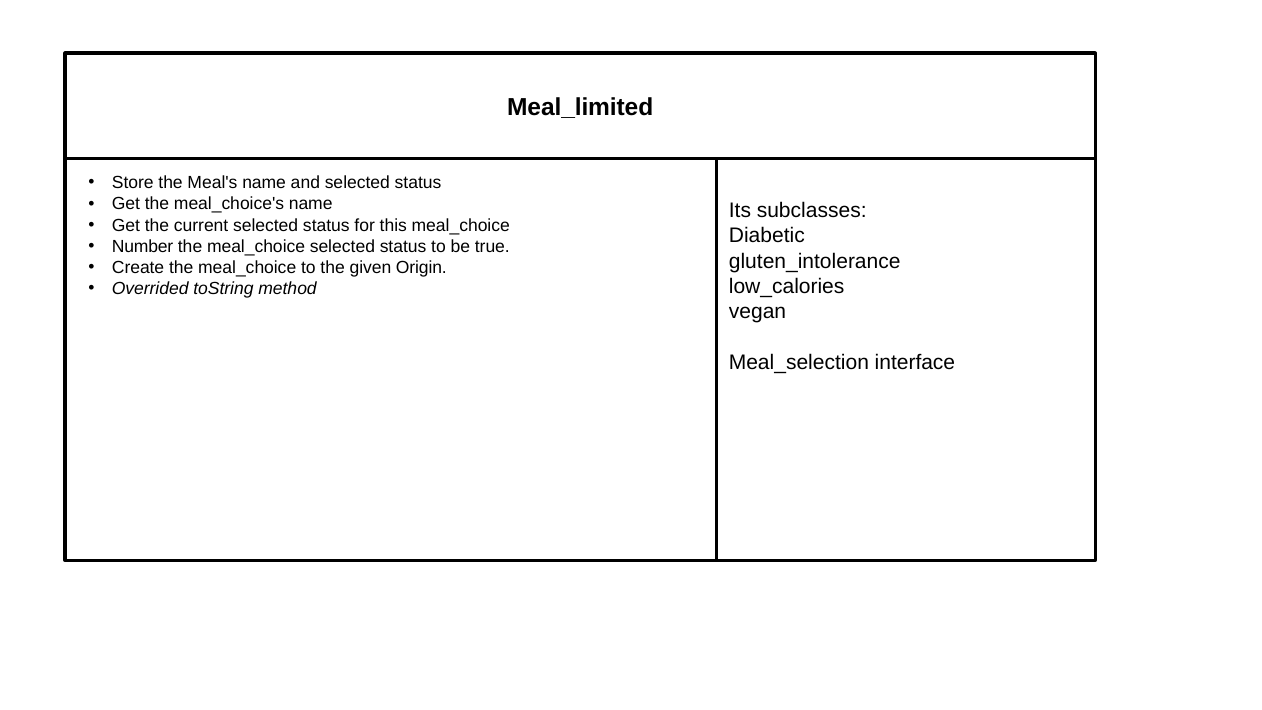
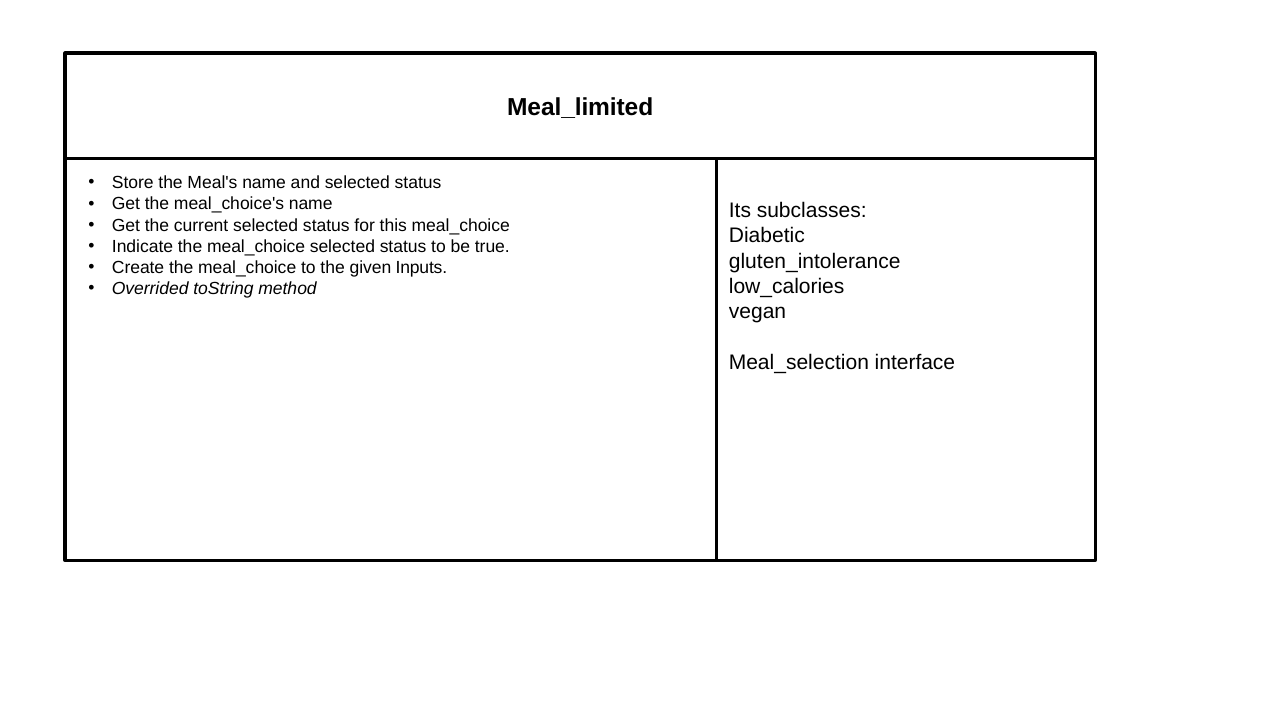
Number: Number -> Indicate
Origin: Origin -> Inputs
